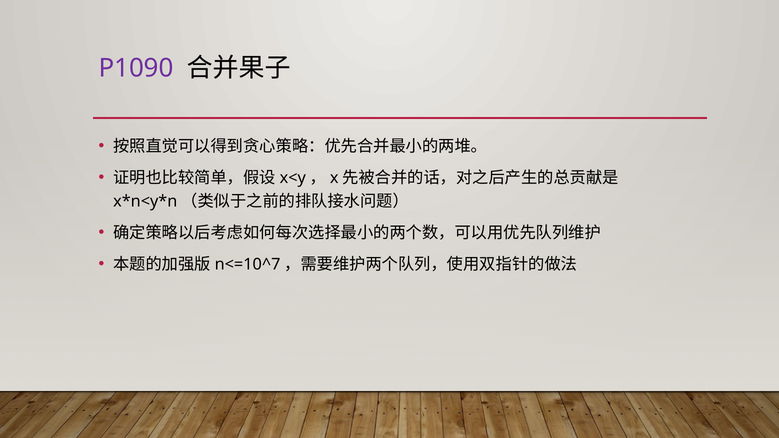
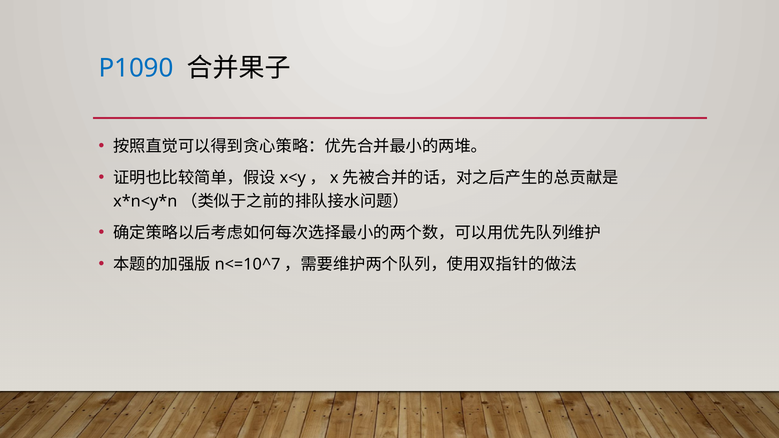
P1090 colour: purple -> blue
